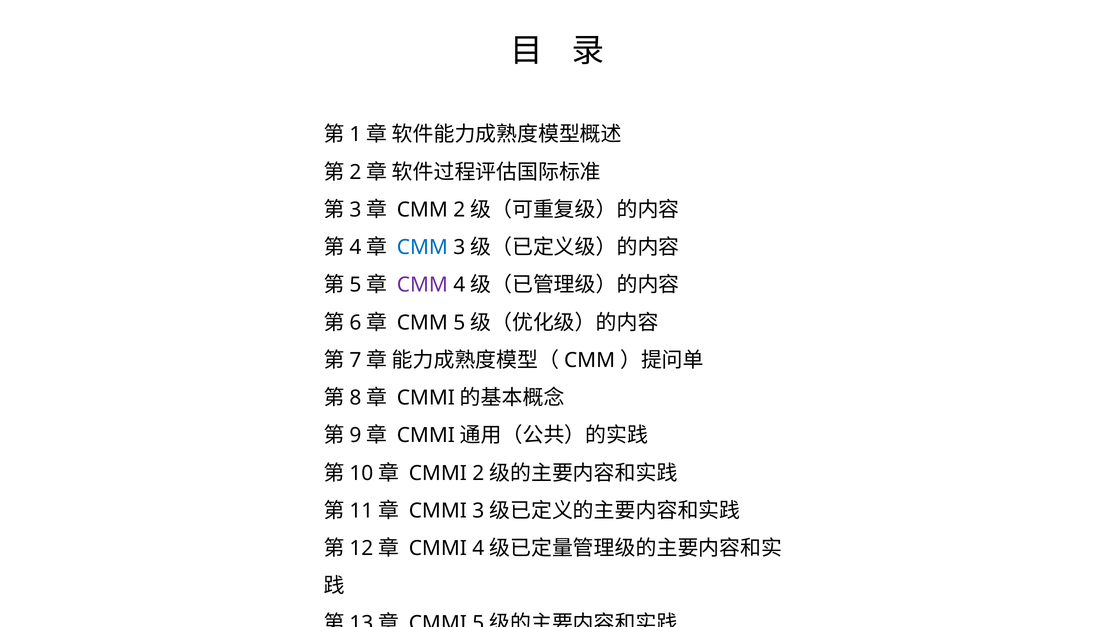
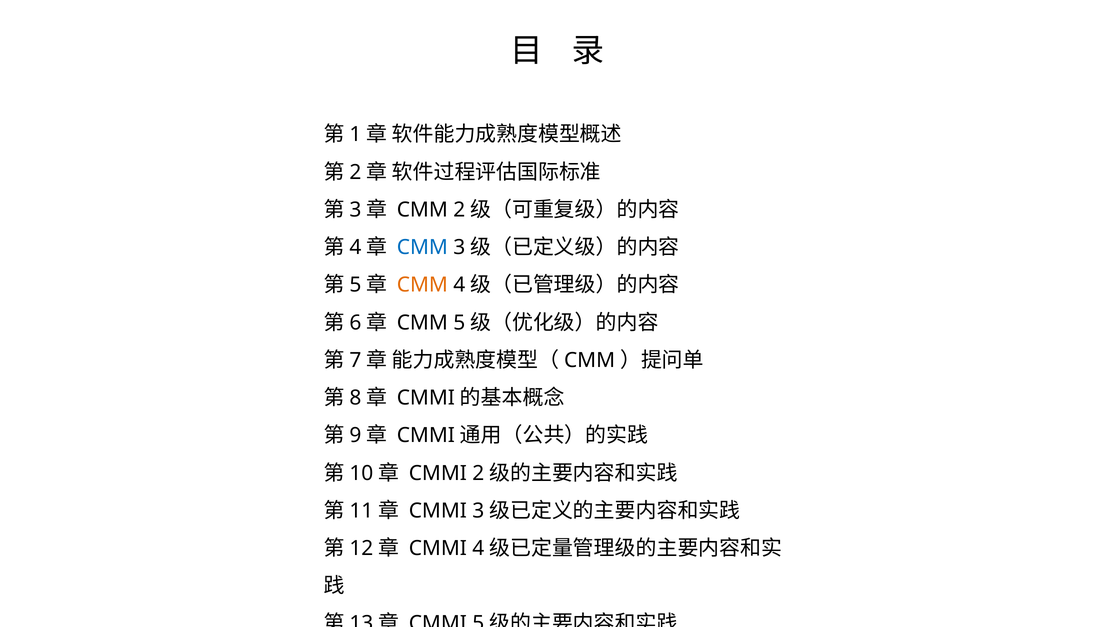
CMM at (422, 285) colour: purple -> orange
